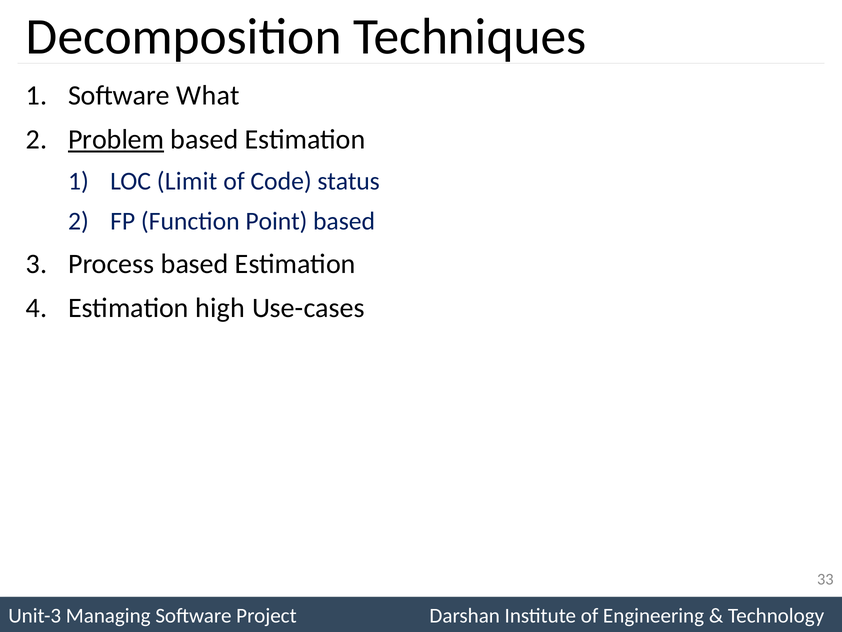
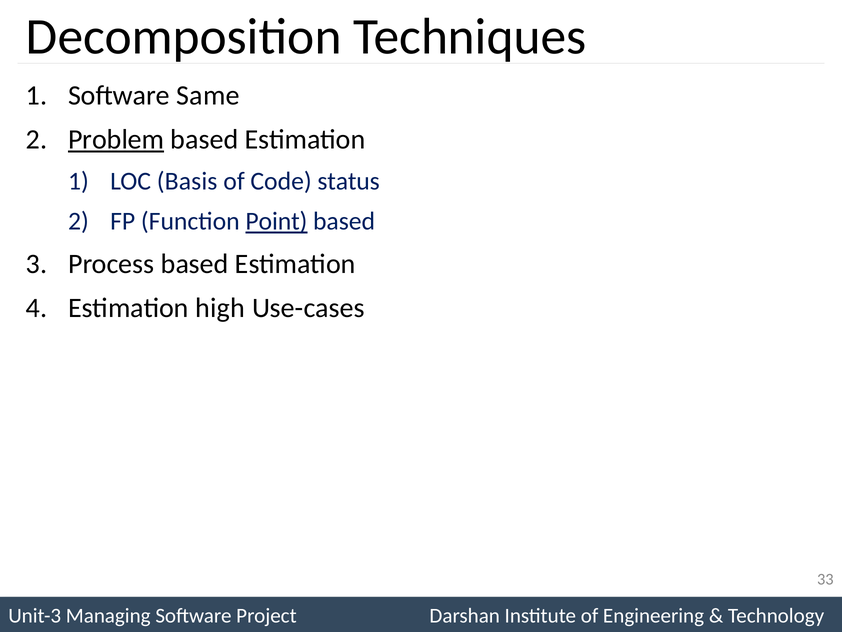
What: What -> Same
Limit: Limit -> Basis
Point underline: none -> present
